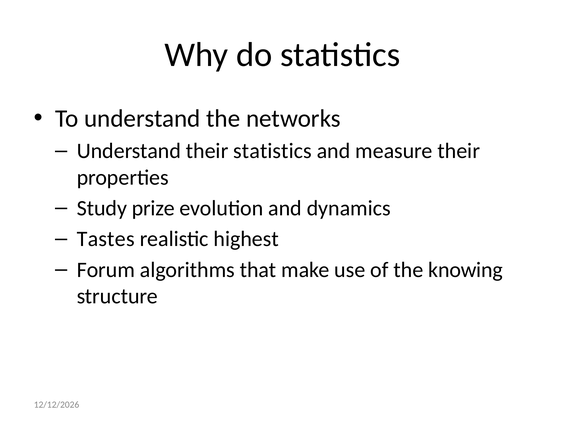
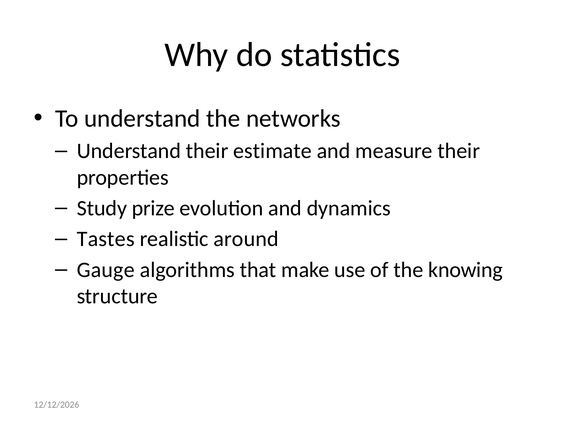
their statistics: statistics -> estimate
highest: highest -> around
Forum: Forum -> Gauge
